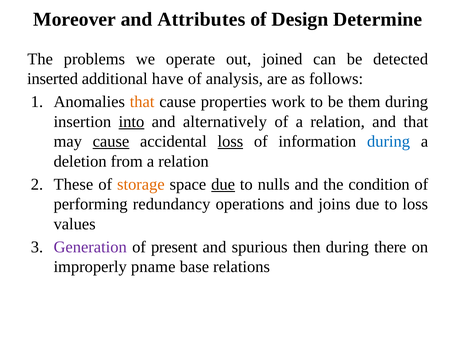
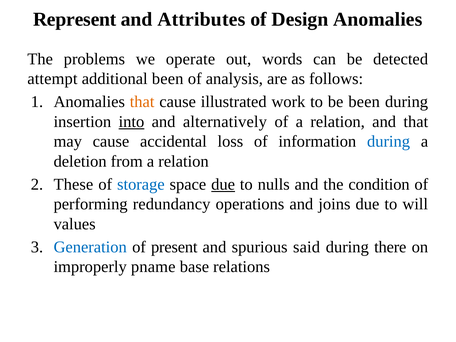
Moreover: Moreover -> Represent
Design Determine: Determine -> Anomalies
joined: joined -> words
inserted: inserted -> attempt
additional have: have -> been
properties: properties -> illustrated
be them: them -> been
cause at (111, 141) underline: present -> none
loss at (230, 141) underline: present -> none
storage colour: orange -> blue
to loss: loss -> will
Generation colour: purple -> blue
then: then -> said
